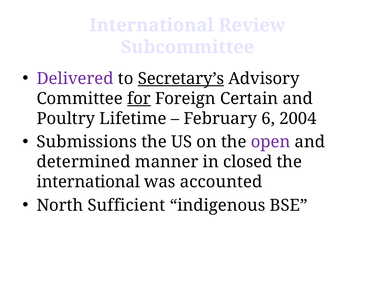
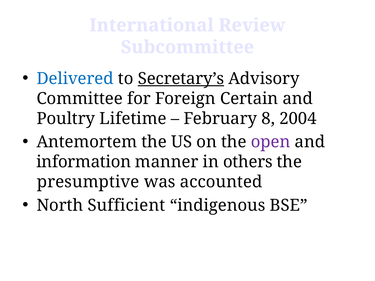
Delivered colour: purple -> blue
for underline: present -> none
6: 6 -> 8
Submissions: Submissions -> Antemortem
determined: determined -> information
closed: closed -> others
international at (88, 182): international -> presumptive
